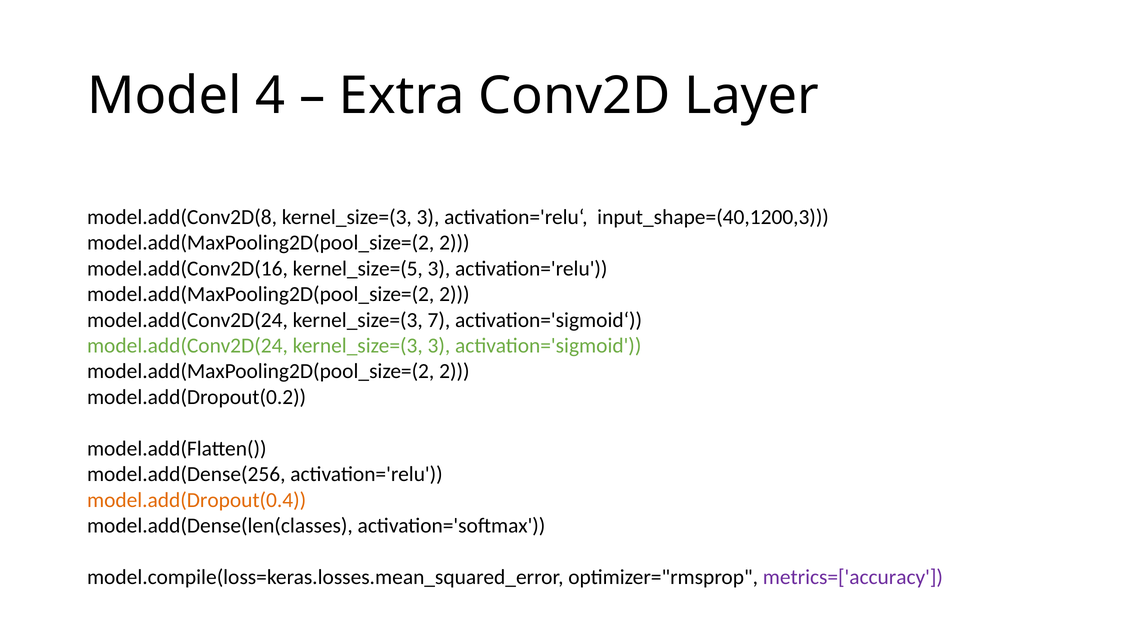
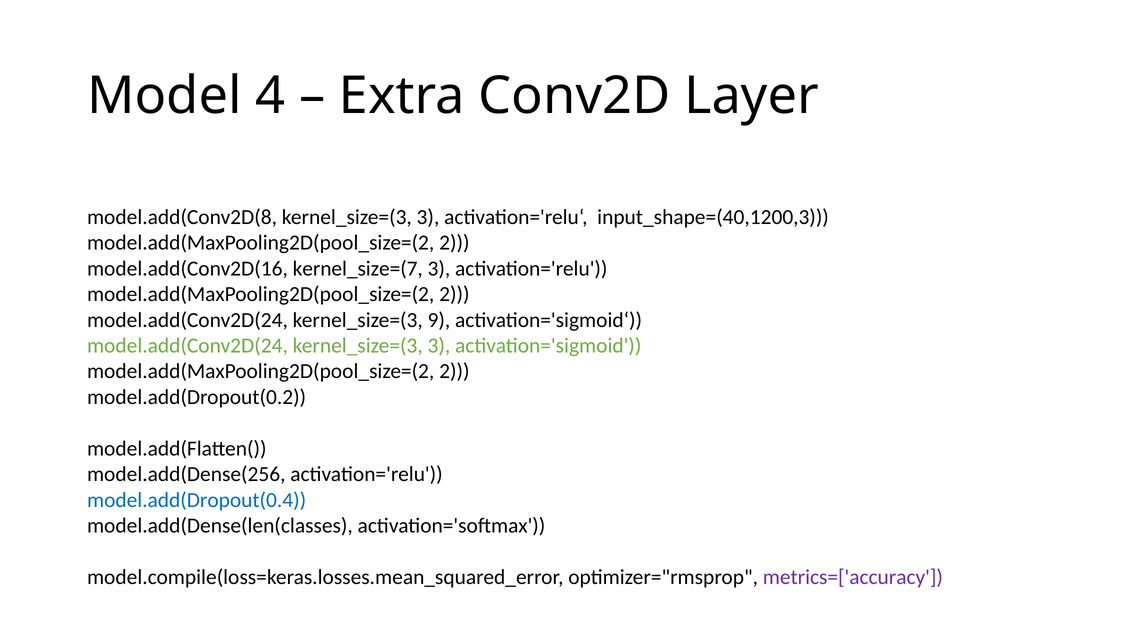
kernel_size=(5: kernel_size=(5 -> kernel_size=(7
7: 7 -> 9
model.add(Dropout(0.4 colour: orange -> blue
